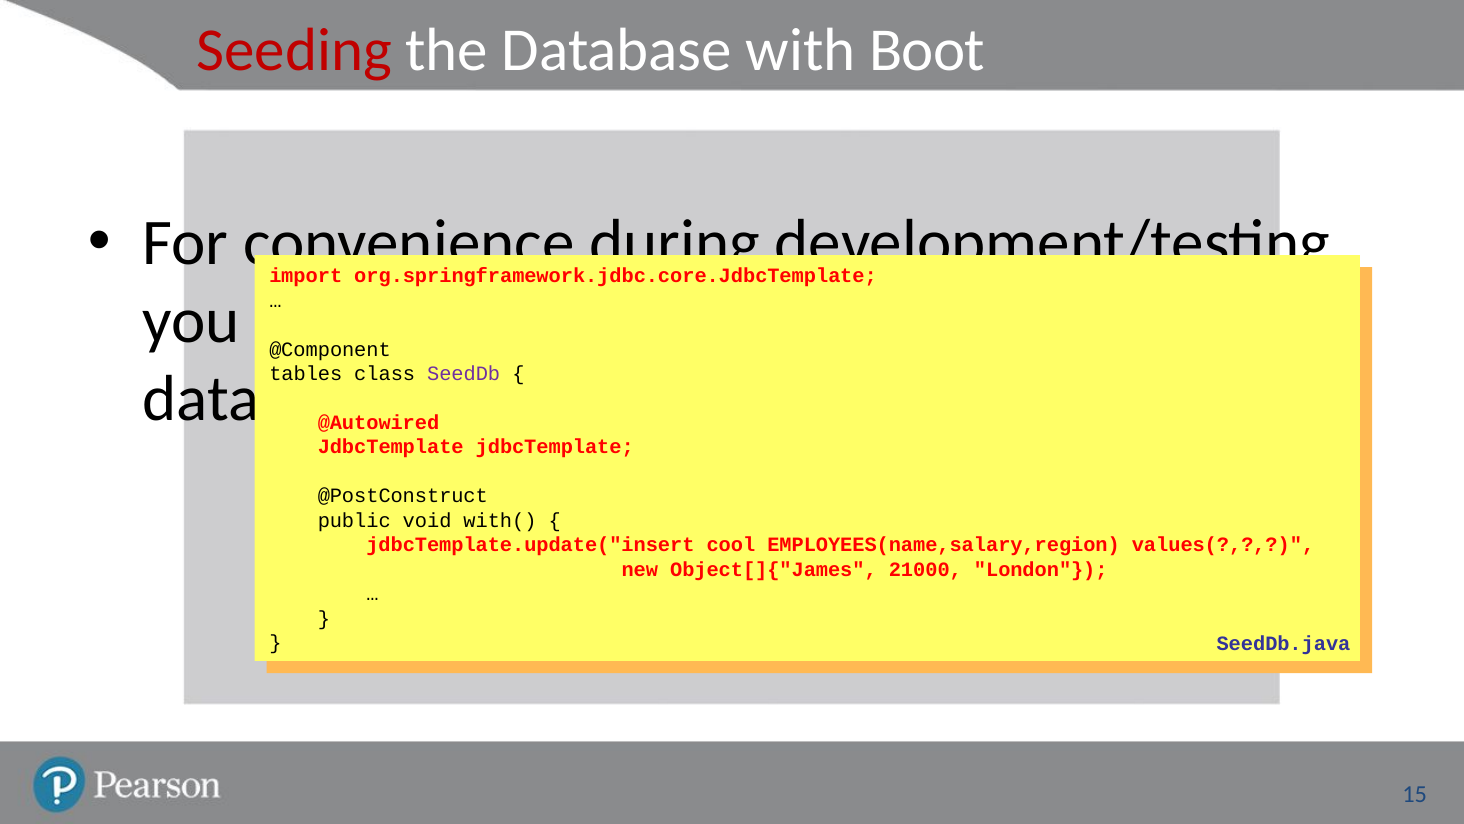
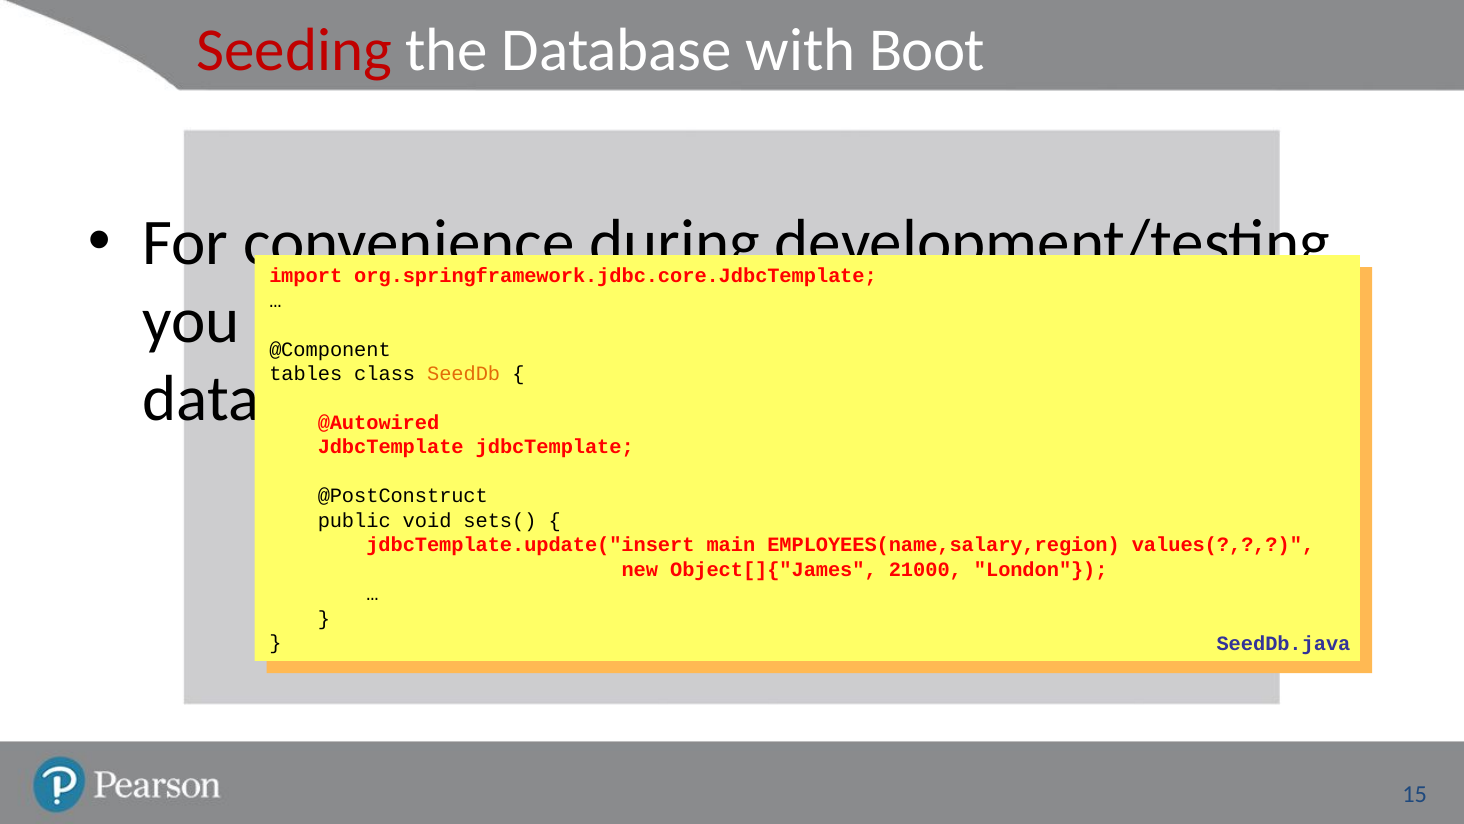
SeedDb at (464, 374) colour: purple -> orange
with(: with( -> sets(
cool: cool -> main
